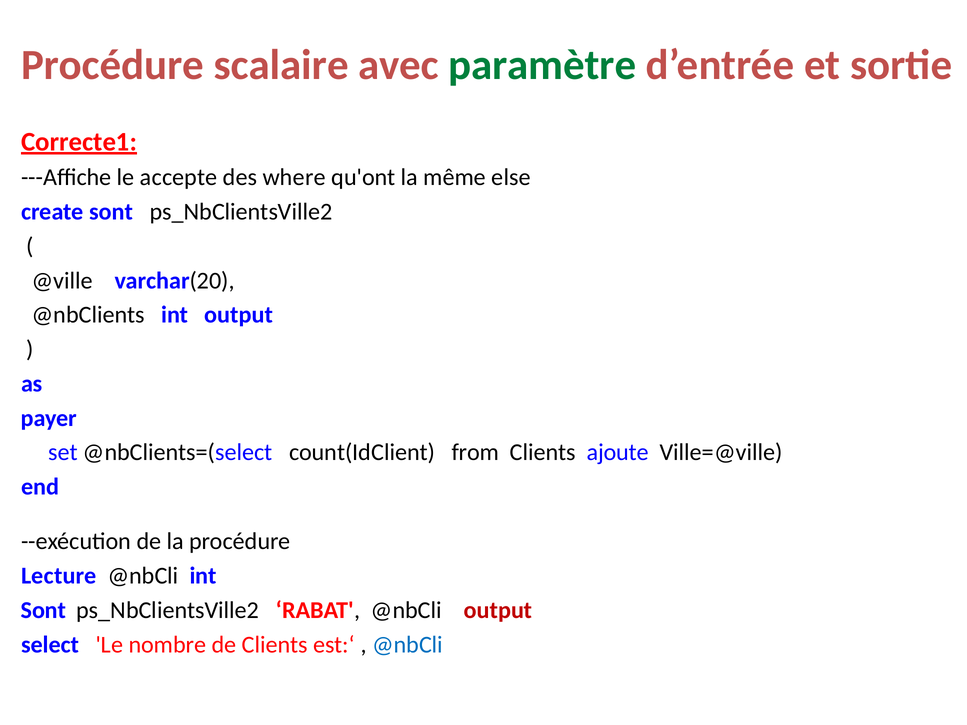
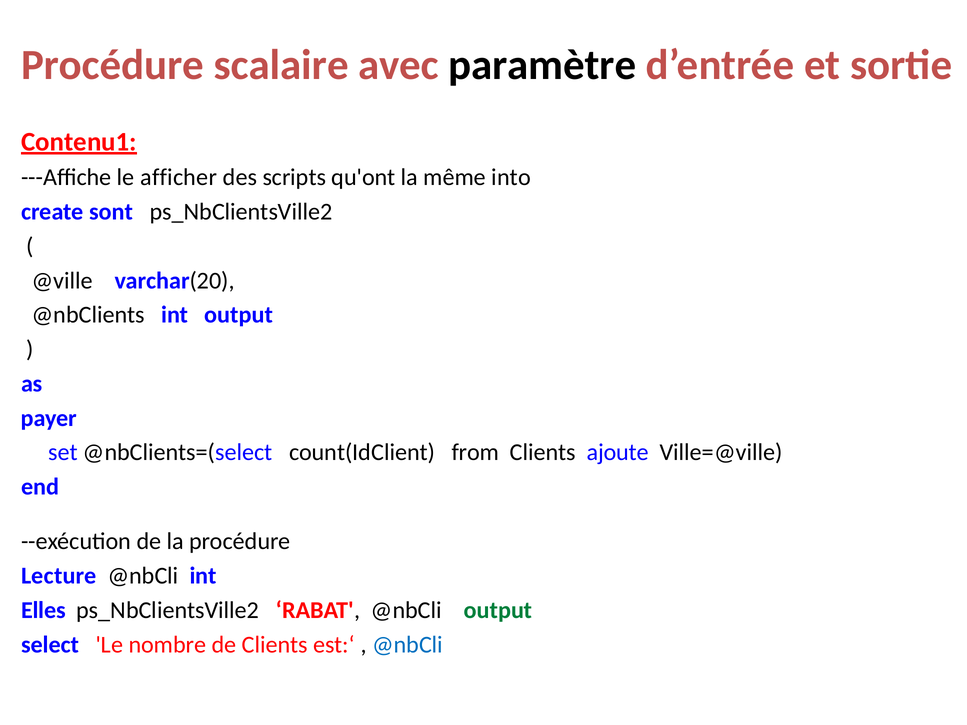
paramètre colour: green -> black
Correcte1: Correcte1 -> Contenu1
accepte: accepte -> afficher
where: where -> scripts
else: else -> into
Sont at (43, 610): Sont -> Elles
output at (498, 610) colour: red -> green
